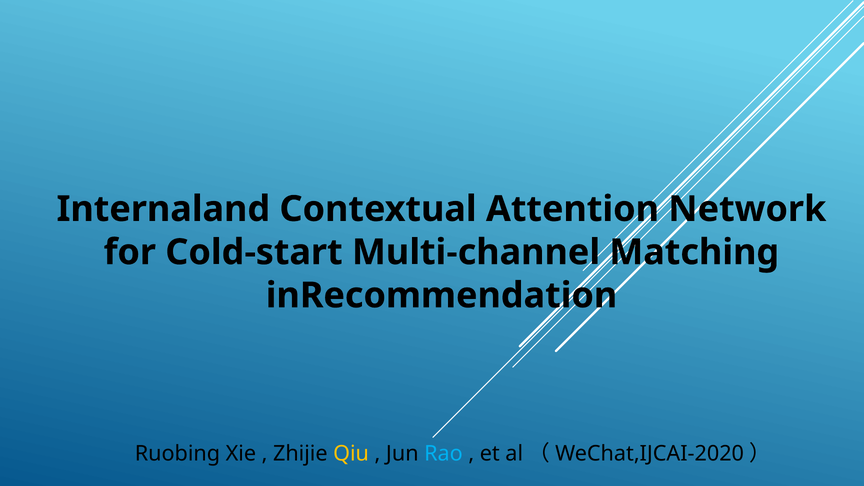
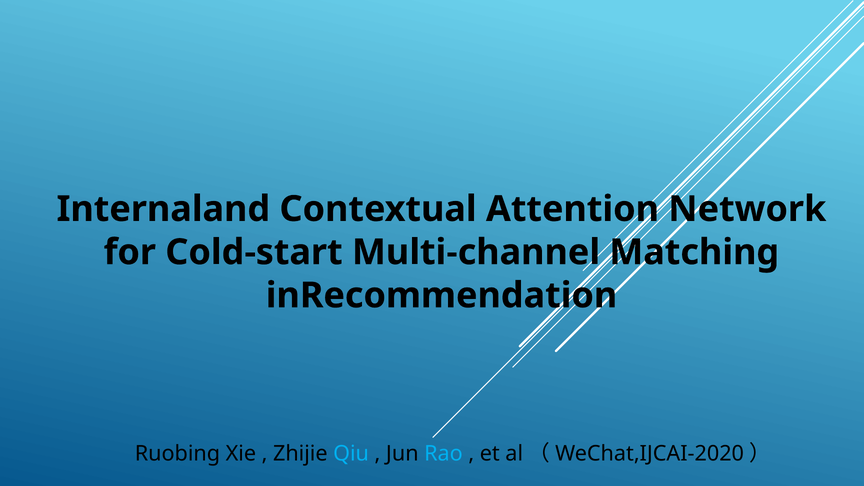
Qiu colour: yellow -> light blue
